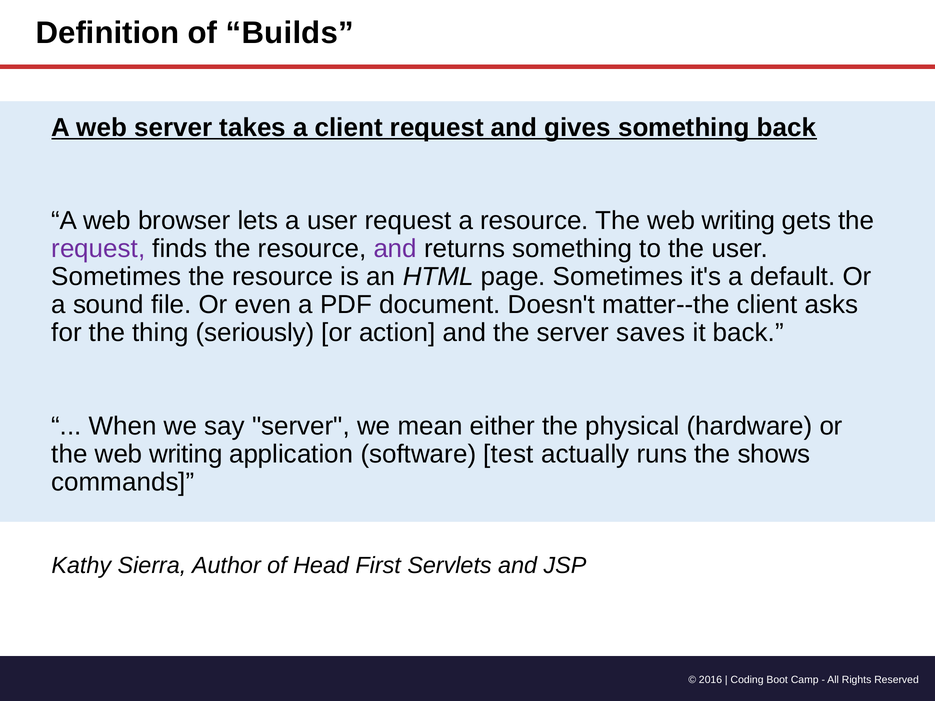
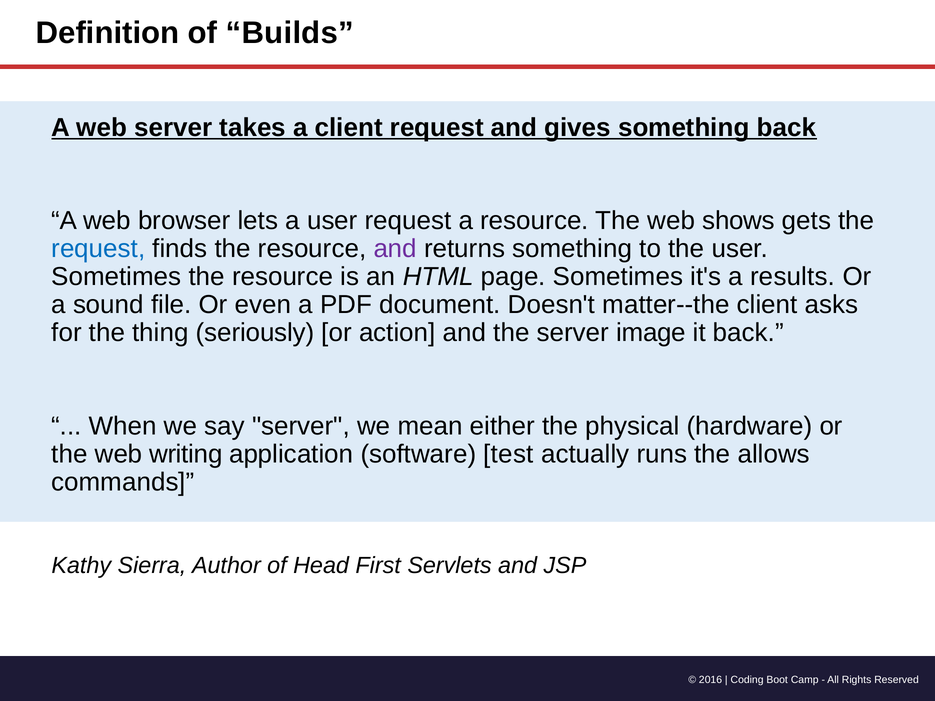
resource The web writing: writing -> shows
request at (98, 249) colour: purple -> blue
default: default -> results
saves: saves -> image
shows: shows -> allows
